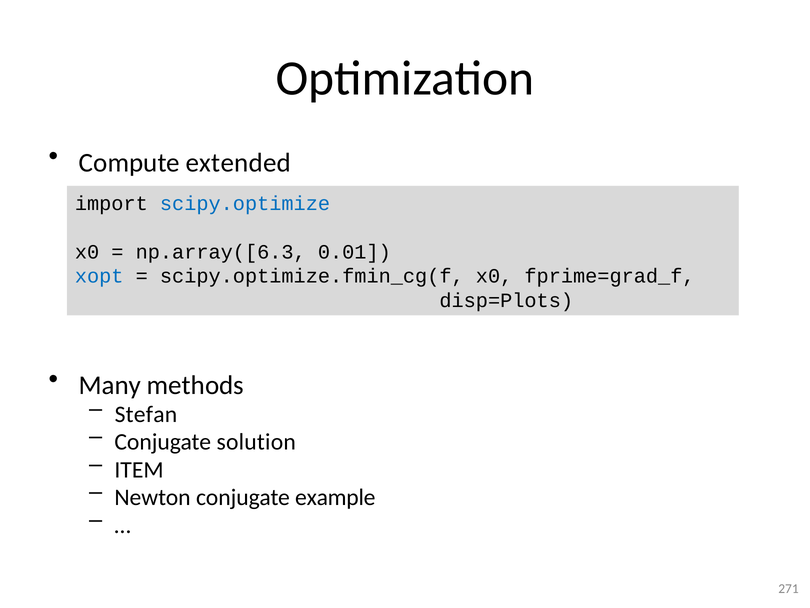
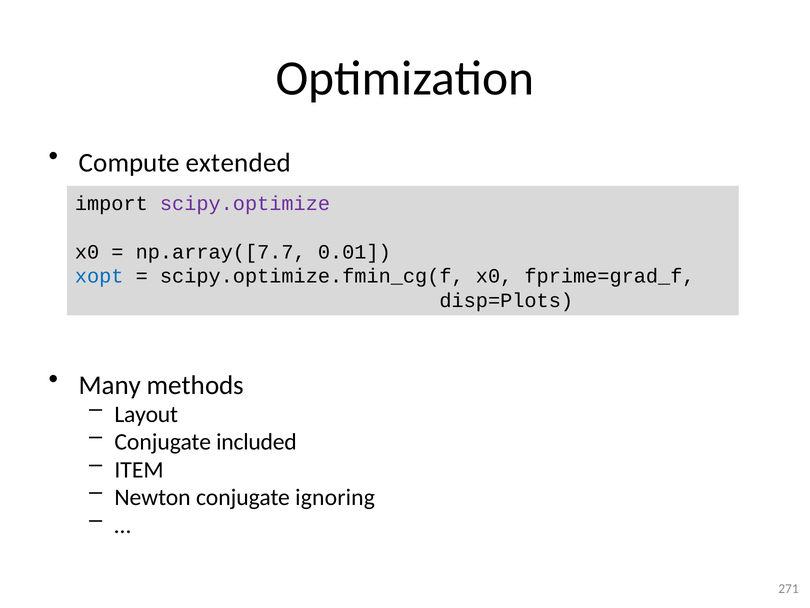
scipy.optimize colour: blue -> purple
np.array([6.3: np.array([6.3 -> np.array([7.7
Stefan: Stefan -> Layout
solution: solution -> included
example: example -> ignoring
